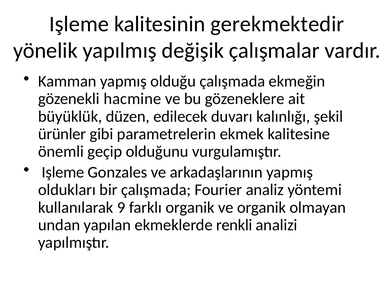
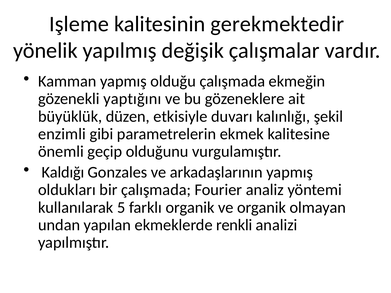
hacmine: hacmine -> yaptığını
edilecek: edilecek -> etkisiyle
ürünler: ürünler -> enzimli
Işleme at (63, 172): Işleme -> Kaldığı
9: 9 -> 5
